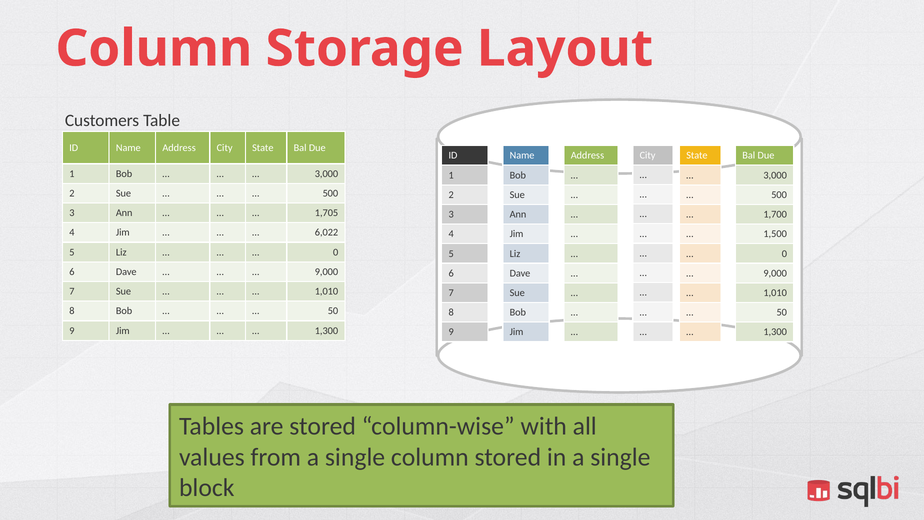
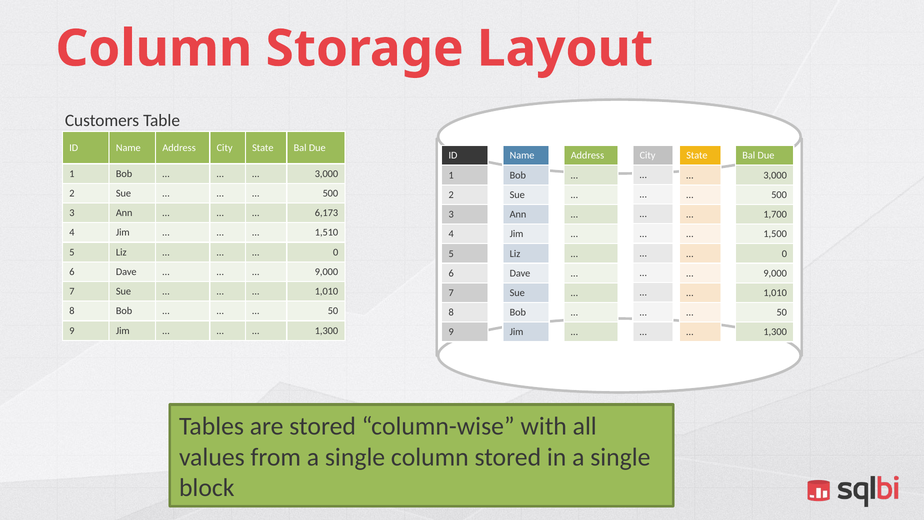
1,705: 1,705 -> 6,173
6,022: 6,022 -> 1,510
